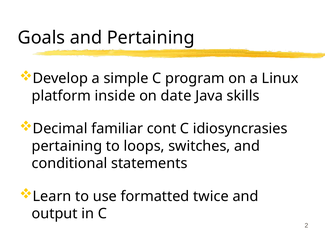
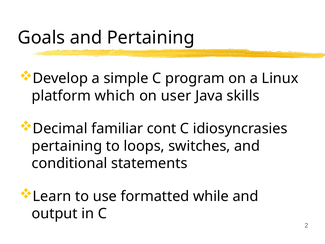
inside: inside -> which
date: date -> user
twice: twice -> while
